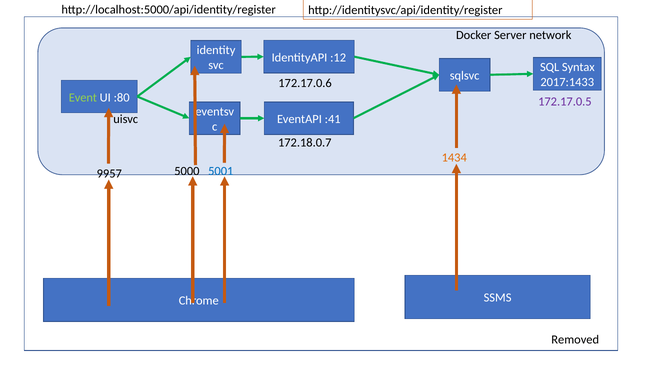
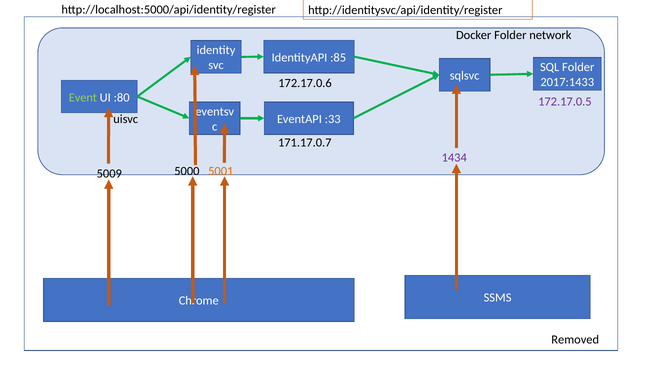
Docker Server: Server -> Folder
:12: :12 -> :85
SQL Syntax: Syntax -> Folder
:41: :41 -> :33
172.18.0.7: 172.18.0.7 -> 171.17.0.7
1434 colour: orange -> purple
5001 colour: blue -> orange
9957: 9957 -> 5009
